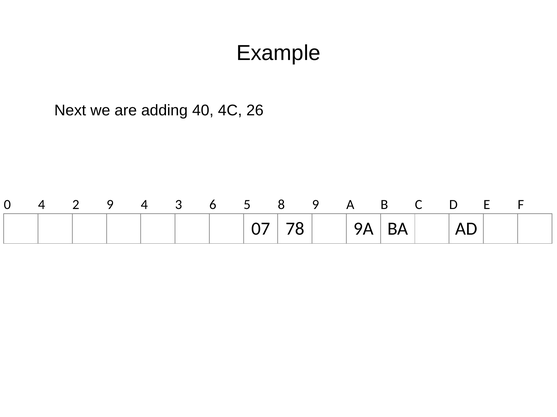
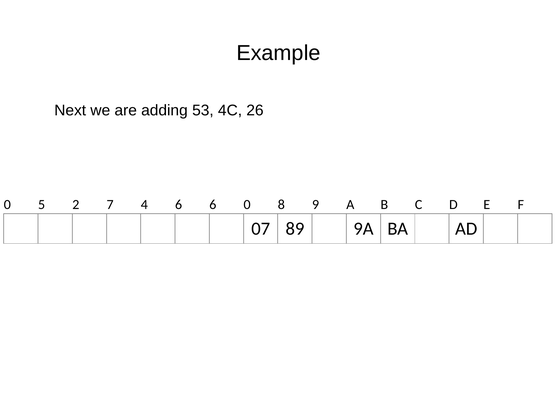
40: 40 -> 53
0 4: 4 -> 5
2 9: 9 -> 7
4 3: 3 -> 6
6 5: 5 -> 0
78: 78 -> 89
